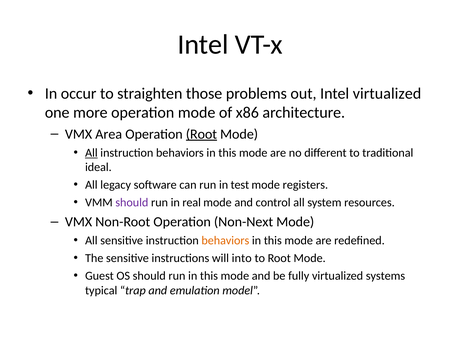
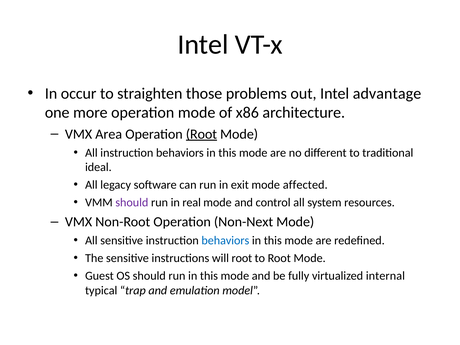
Intel virtualized: virtualized -> advantage
All at (91, 153) underline: present -> none
test: test -> exit
registers: registers -> affected
behaviors at (225, 241) colour: orange -> blue
will into: into -> root
systems: systems -> internal
